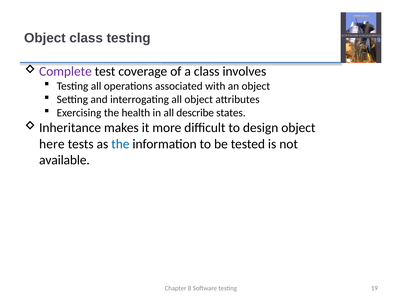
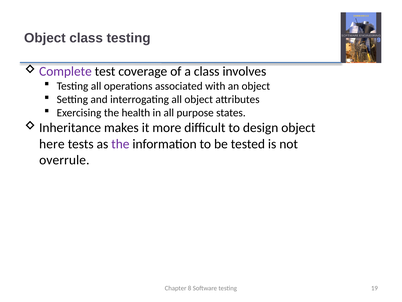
describe: describe -> purpose
the at (120, 144) colour: blue -> purple
available: available -> overrule
